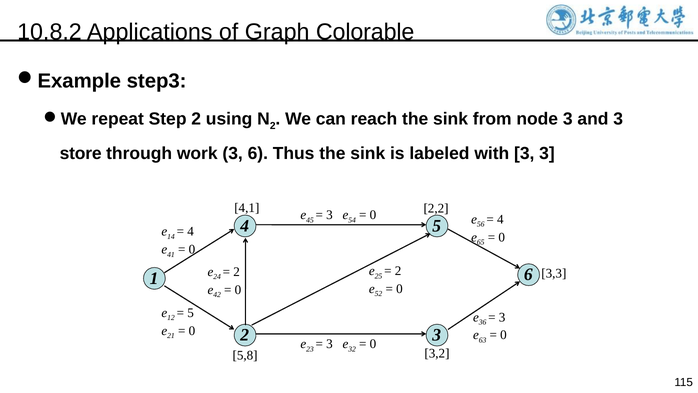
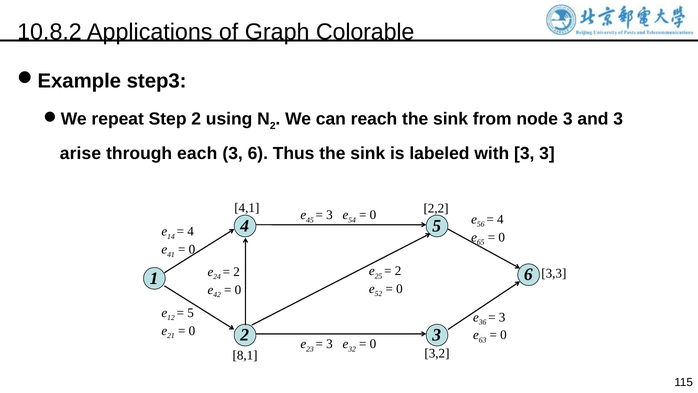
store: store -> arise
work: work -> each
5,8: 5,8 -> 8,1
